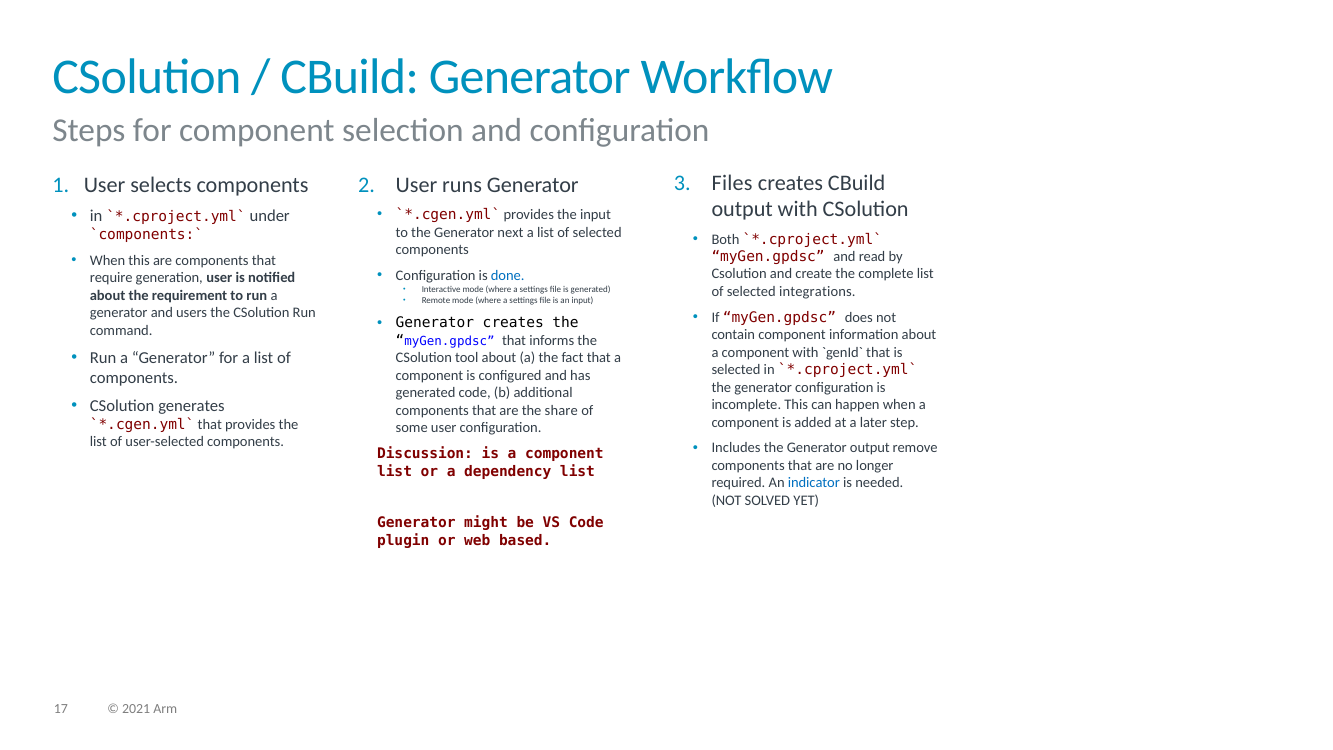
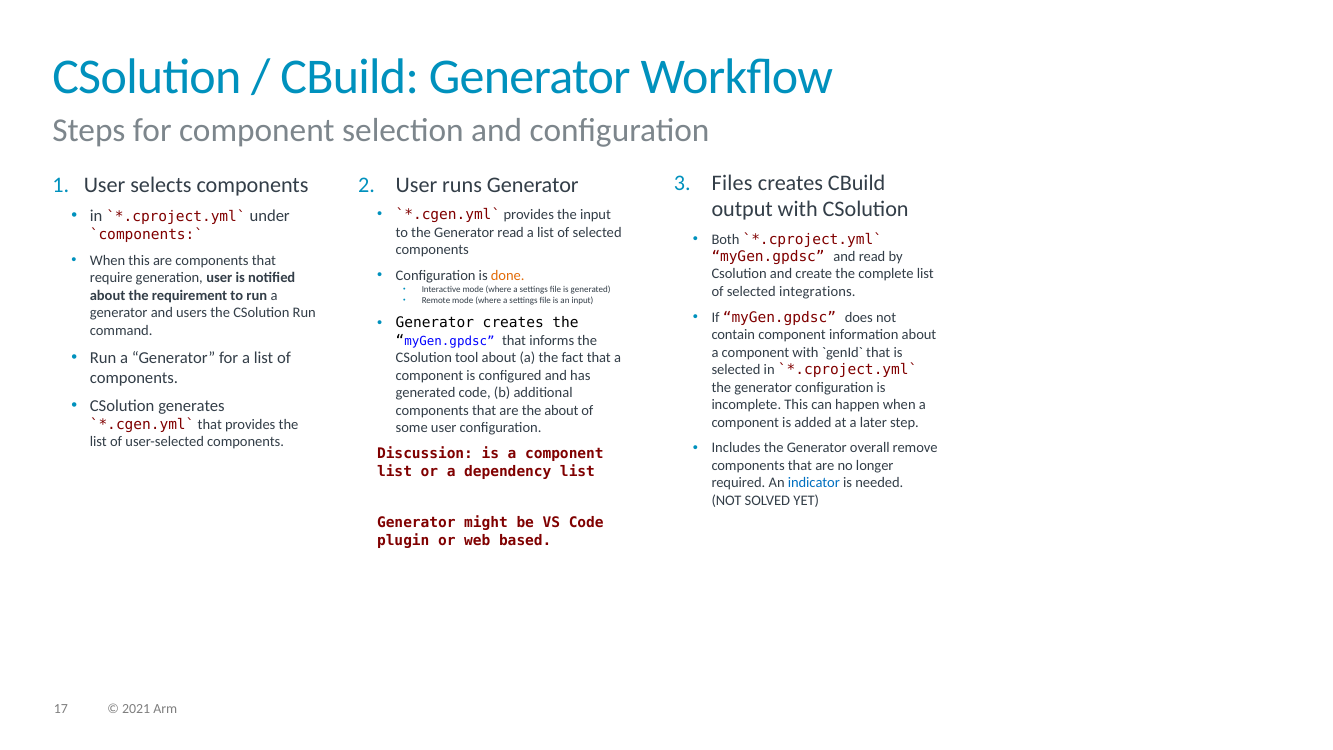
Generator next: next -> read
done colour: blue -> orange
the share: share -> about
Generator output: output -> overall
